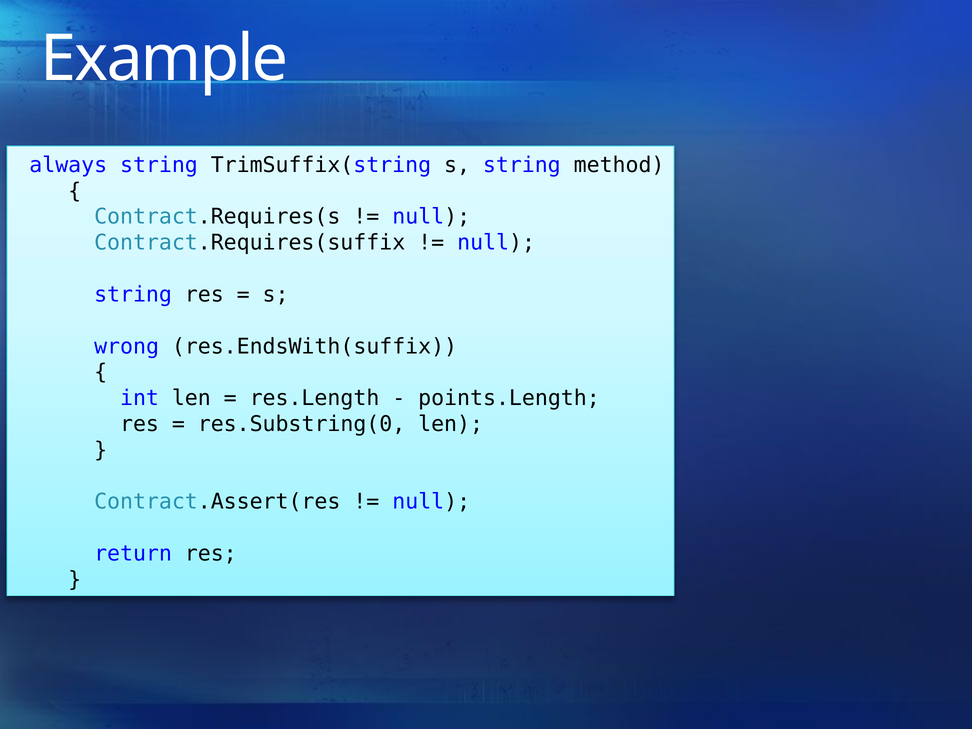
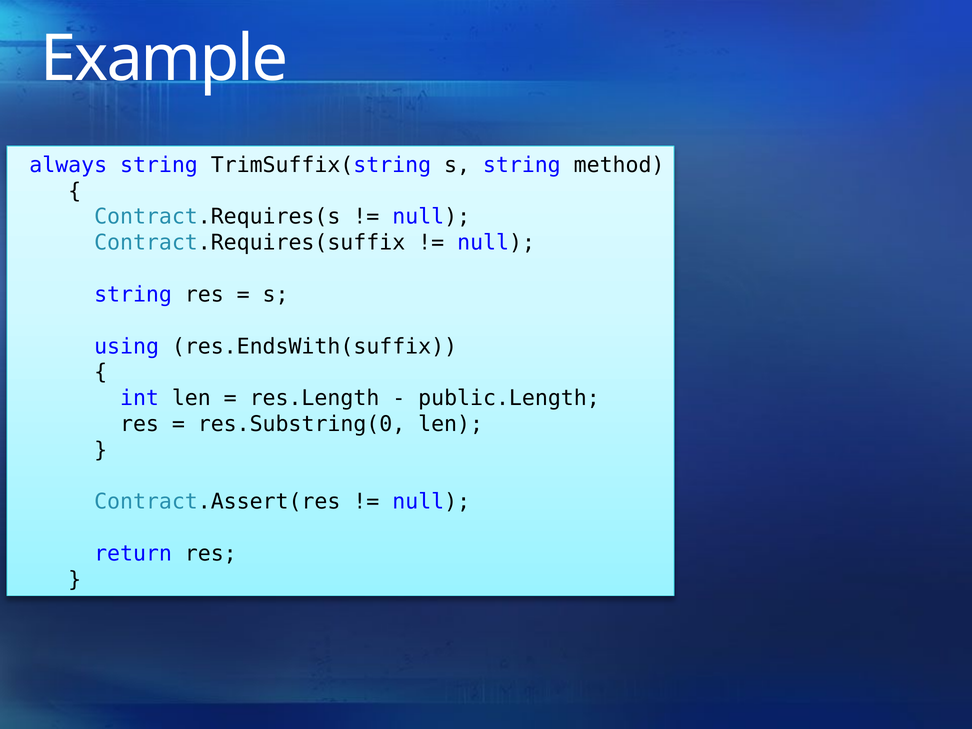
wrong: wrong -> using
points.Length: points.Length -> public.Length
